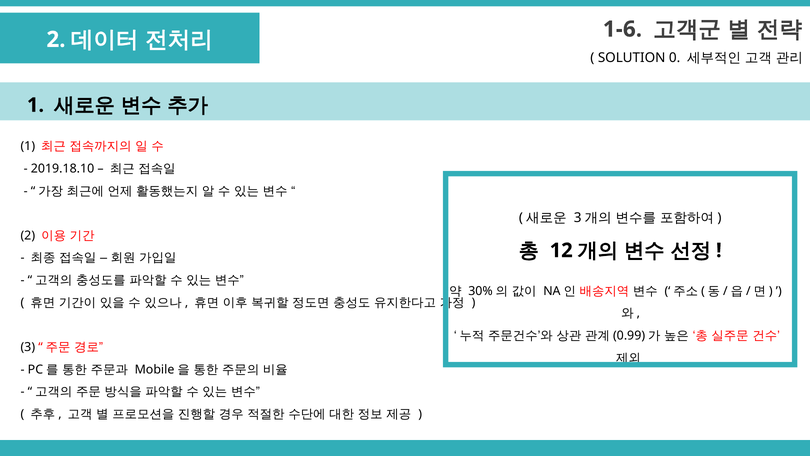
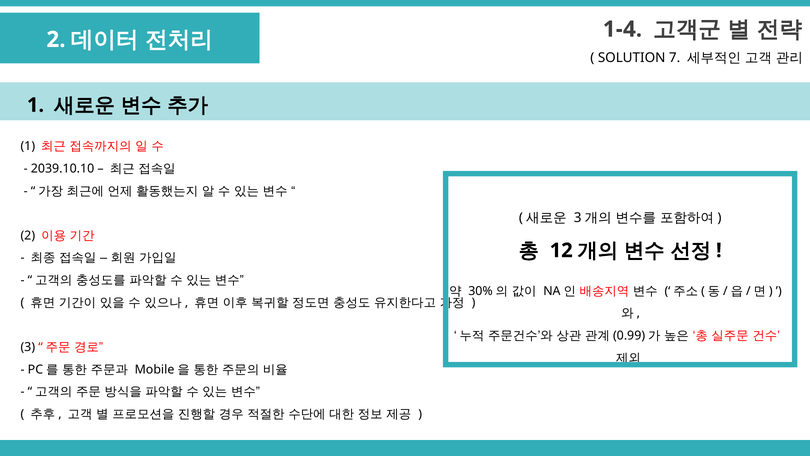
1-6: 1-6 -> 1-4
0: 0 -> 7
2019.18.10: 2019.18.10 -> 2039.10.10
